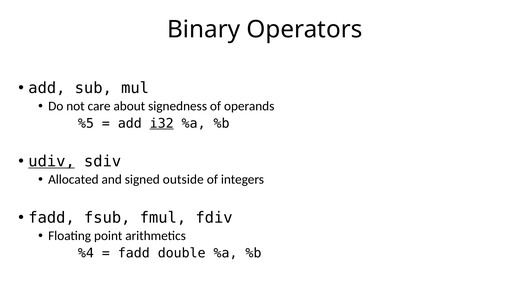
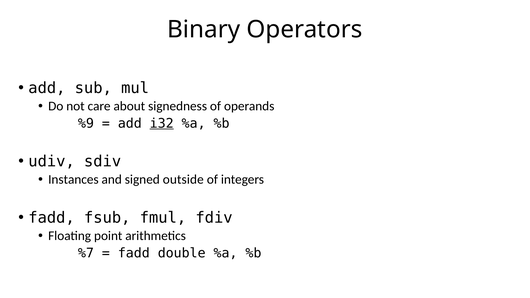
%5: %5 -> %9
udiv underline: present -> none
Allocated: Allocated -> Instances
%4: %4 -> %7
